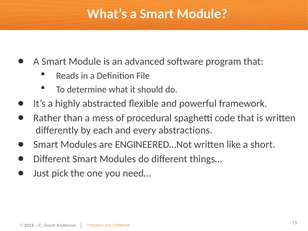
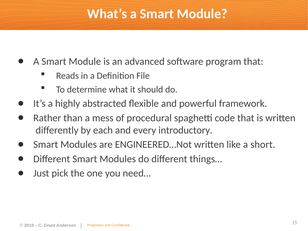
abstractions: abstractions -> introductory
